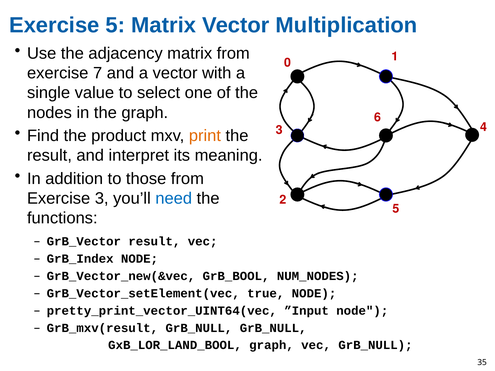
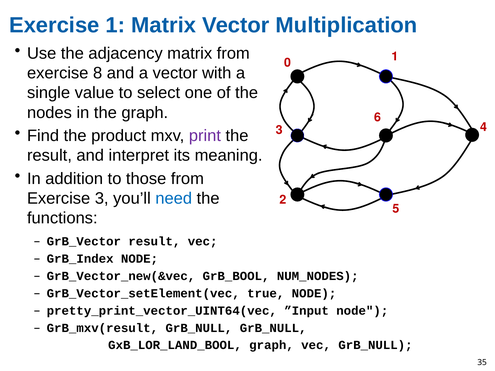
Exercise 5: 5 -> 1
7: 7 -> 8
print colour: orange -> purple
